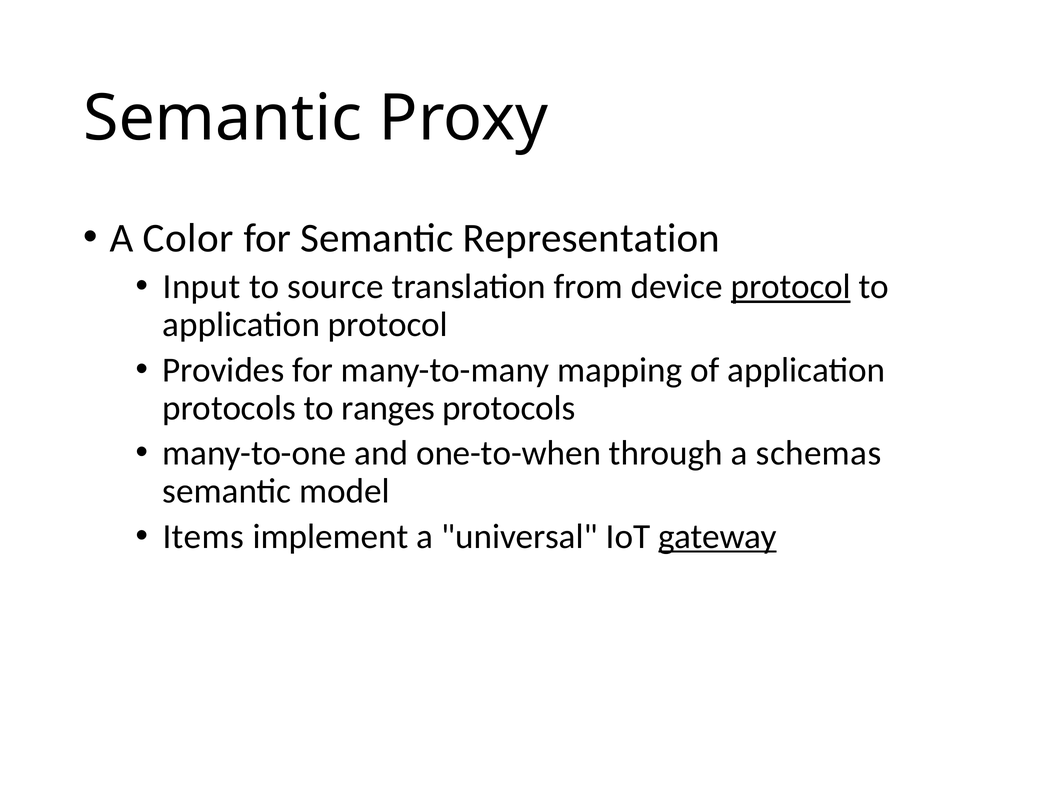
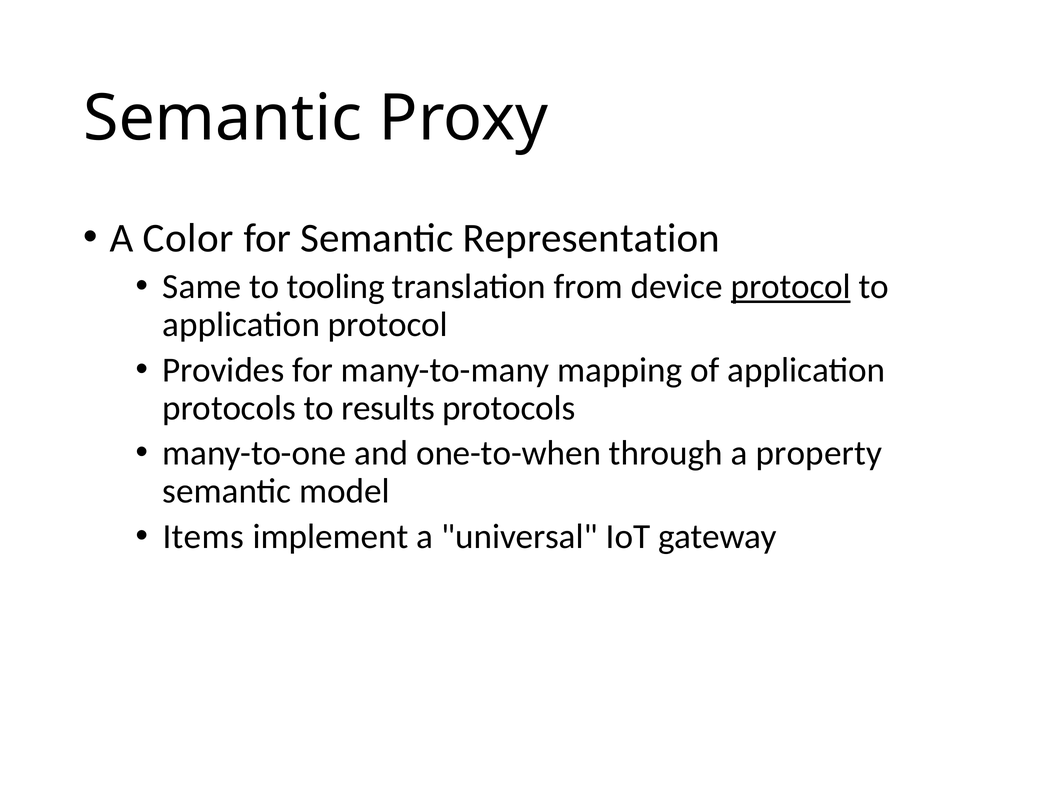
Input: Input -> Same
source: source -> tooling
ranges: ranges -> results
schemas: schemas -> property
gateway underline: present -> none
